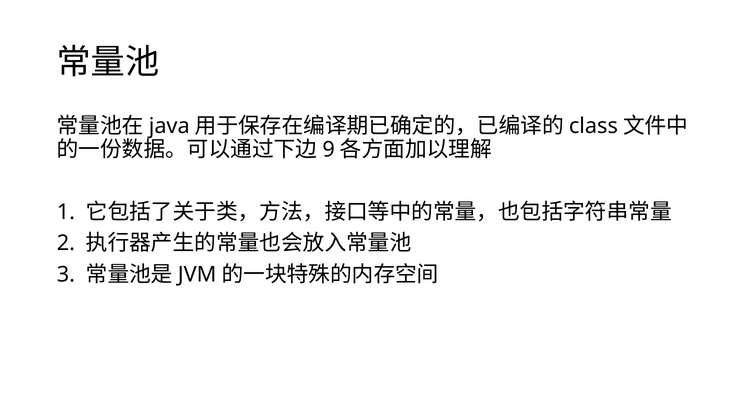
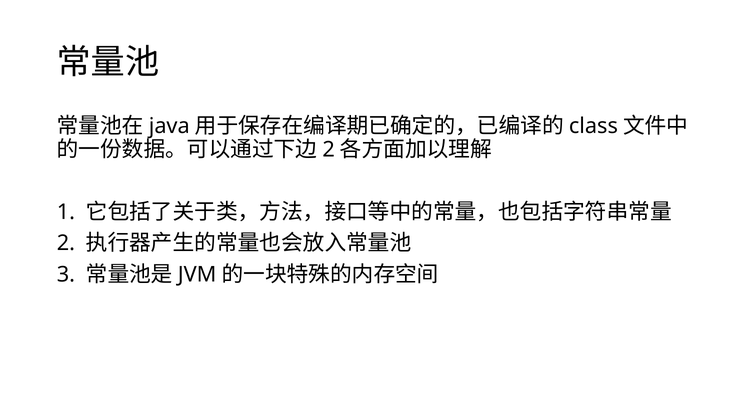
9 at (329, 149): 9 -> 2
